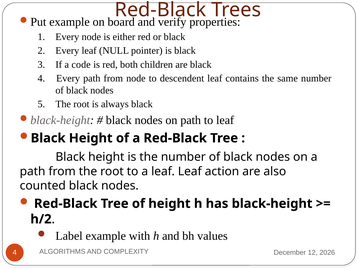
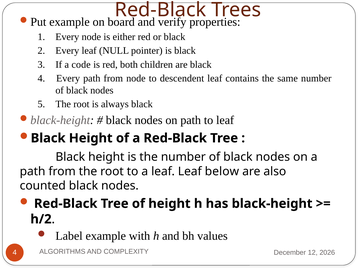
action: action -> below
